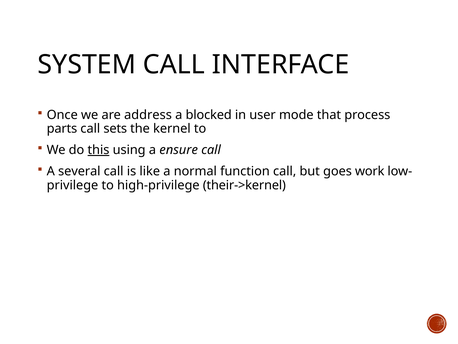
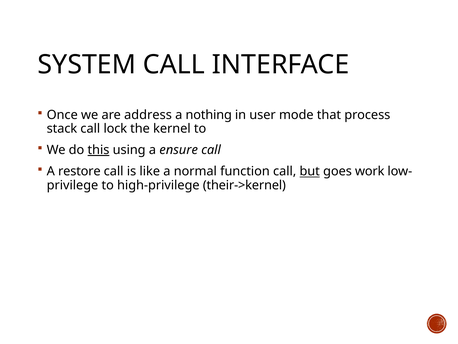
blocked: blocked -> nothing
parts: parts -> stack
sets: sets -> lock
several: several -> restore
but underline: none -> present
